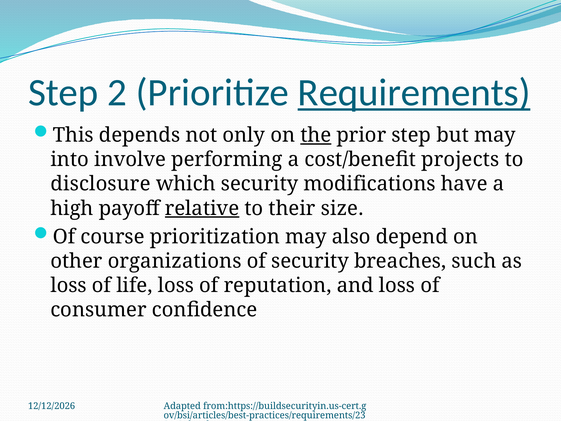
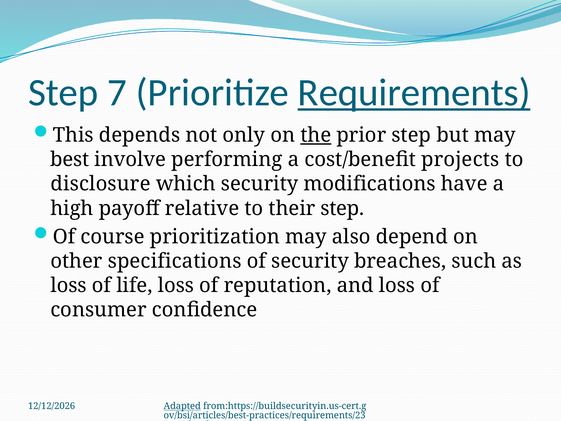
2: 2 -> 7
into: into -> best
relative underline: present -> none
their size: size -> step
organizations: organizations -> specifications
Adapted underline: none -> present
